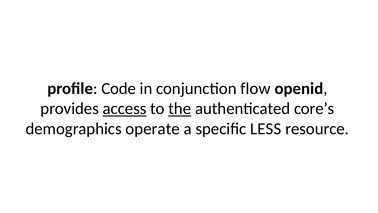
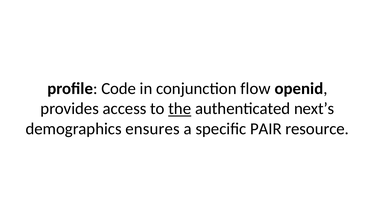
access underline: present -> none
core’s: core’s -> next’s
operate: operate -> ensures
LESS: LESS -> PAIR
